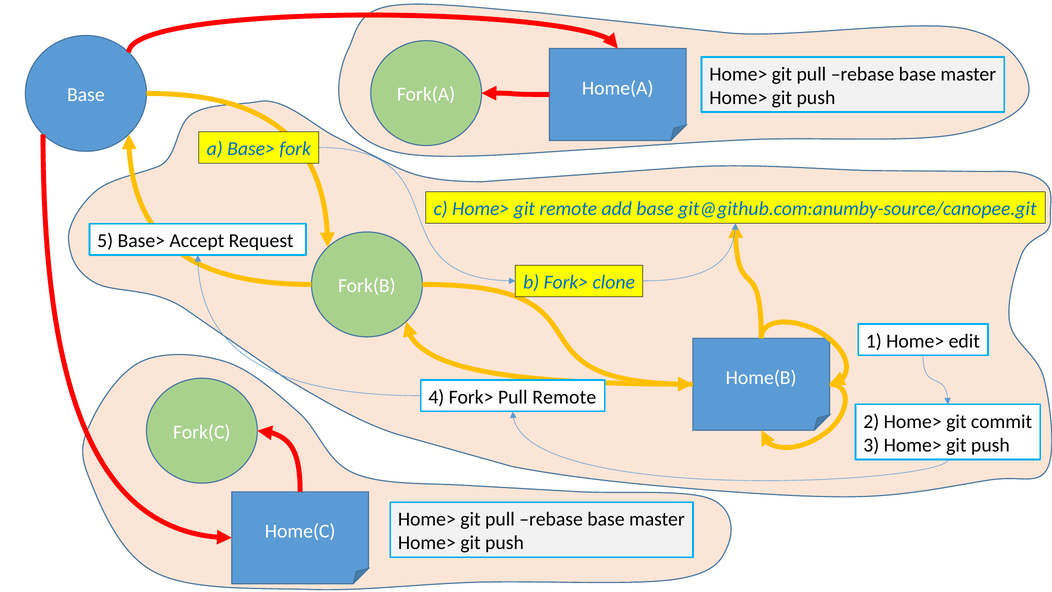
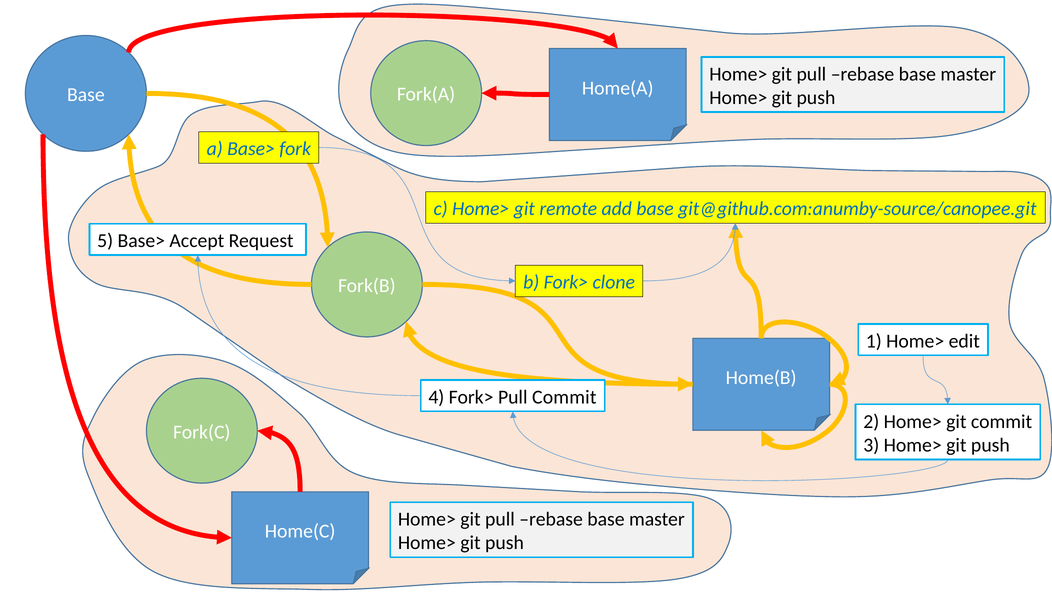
Pull Remote: Remote -> Commit
